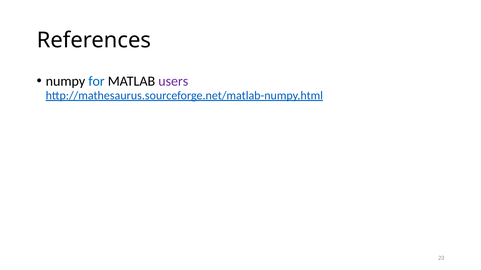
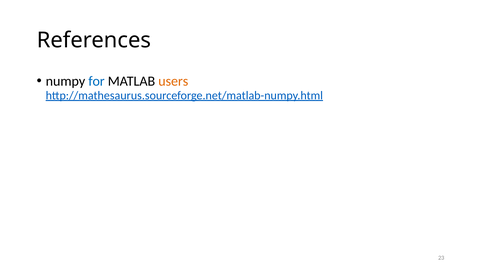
users colour: purple -> orange
